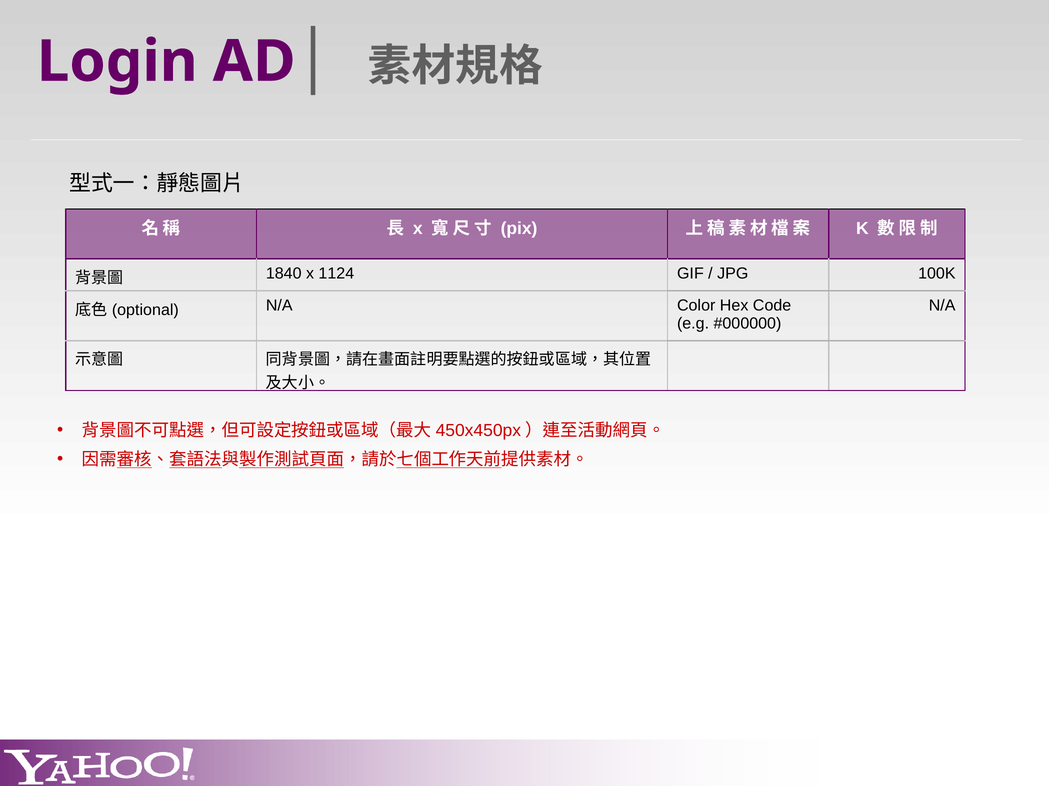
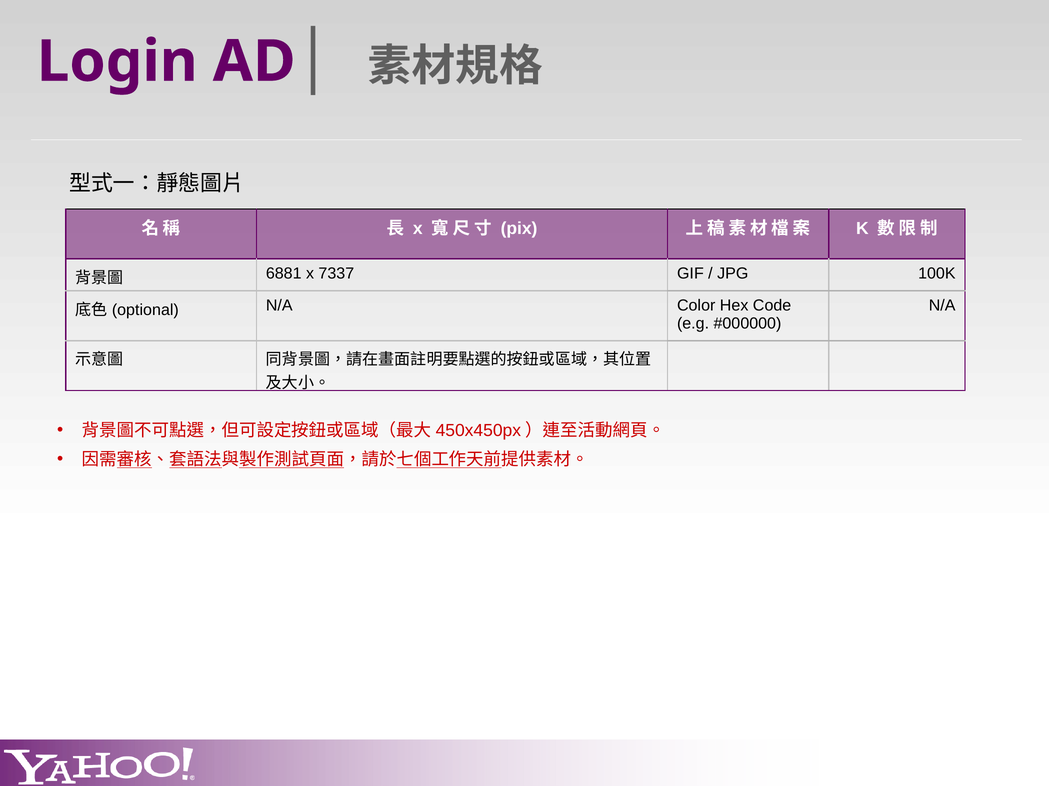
1840: 1840 -> 6881
1124: 1124 -> 7337
